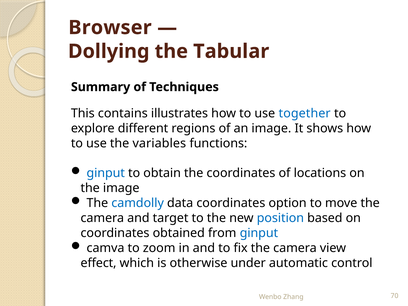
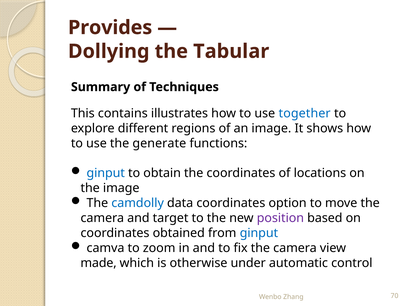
Browser: Browser -> Provides
variables: variables -> generate
position colour: blue -> purple
effect: effect -> made
